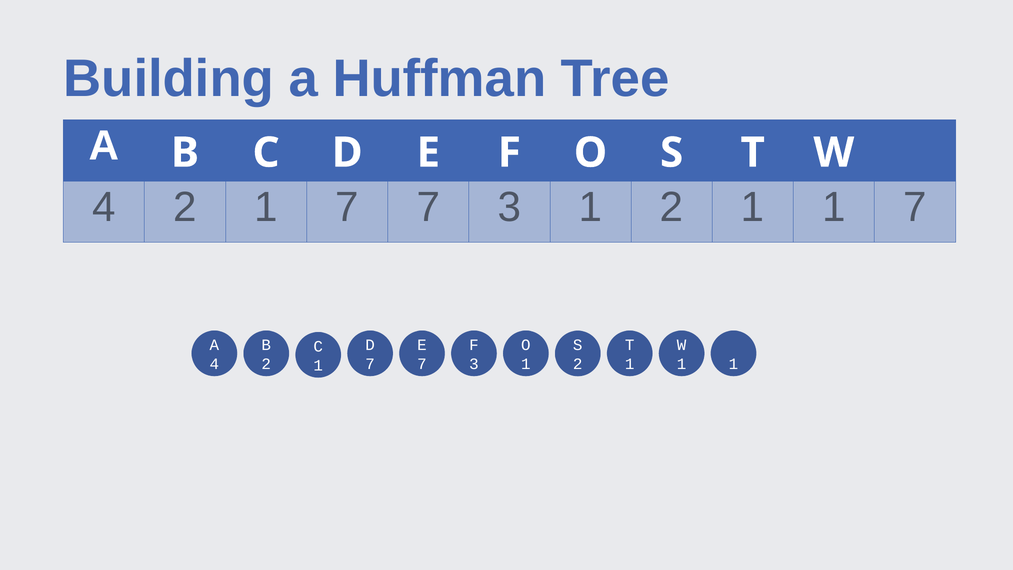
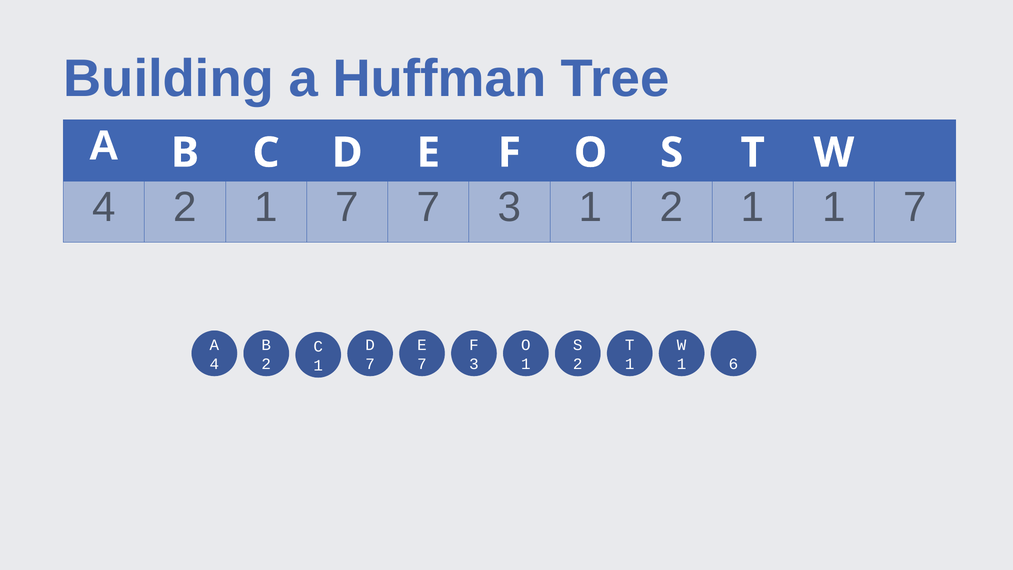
1 at (733, 364): 1 -> 6
